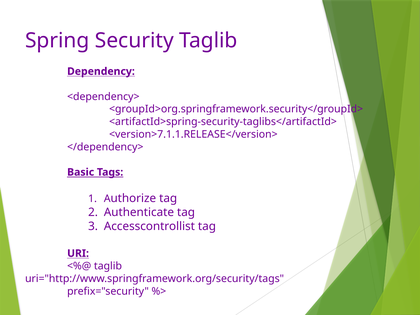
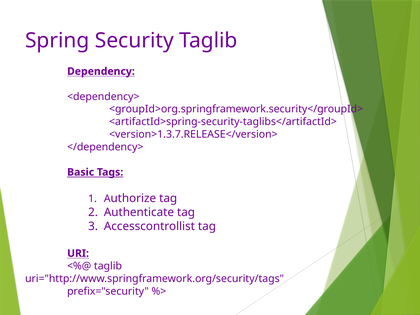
<version>7.1.1.RELEASE</version>: <version>7.1.1.RELEASE</version> -> <version>1.3.7.RELEASE</version>
